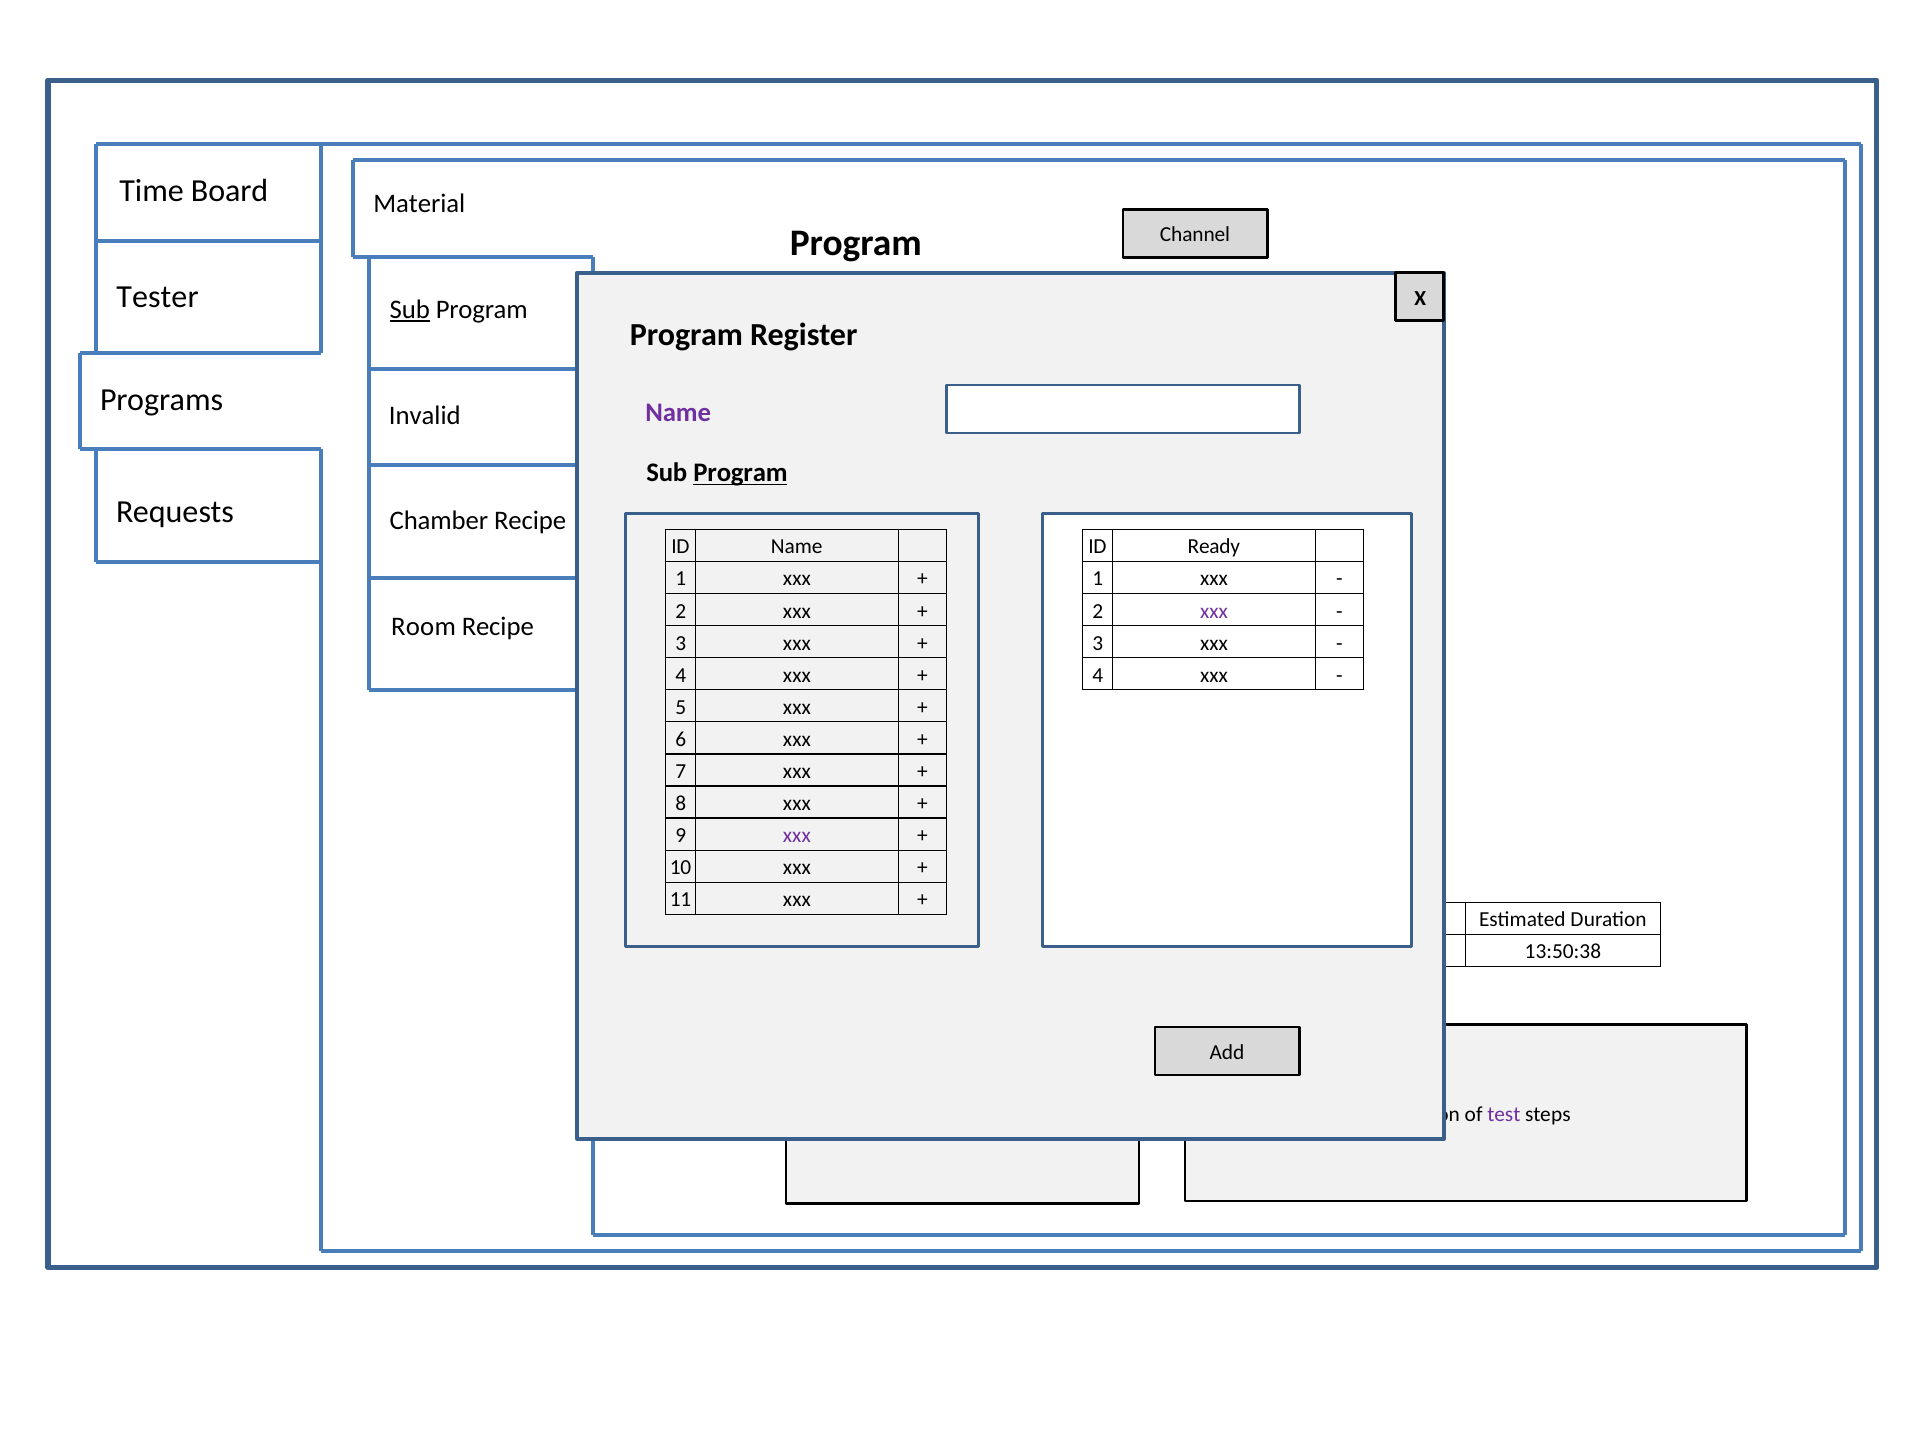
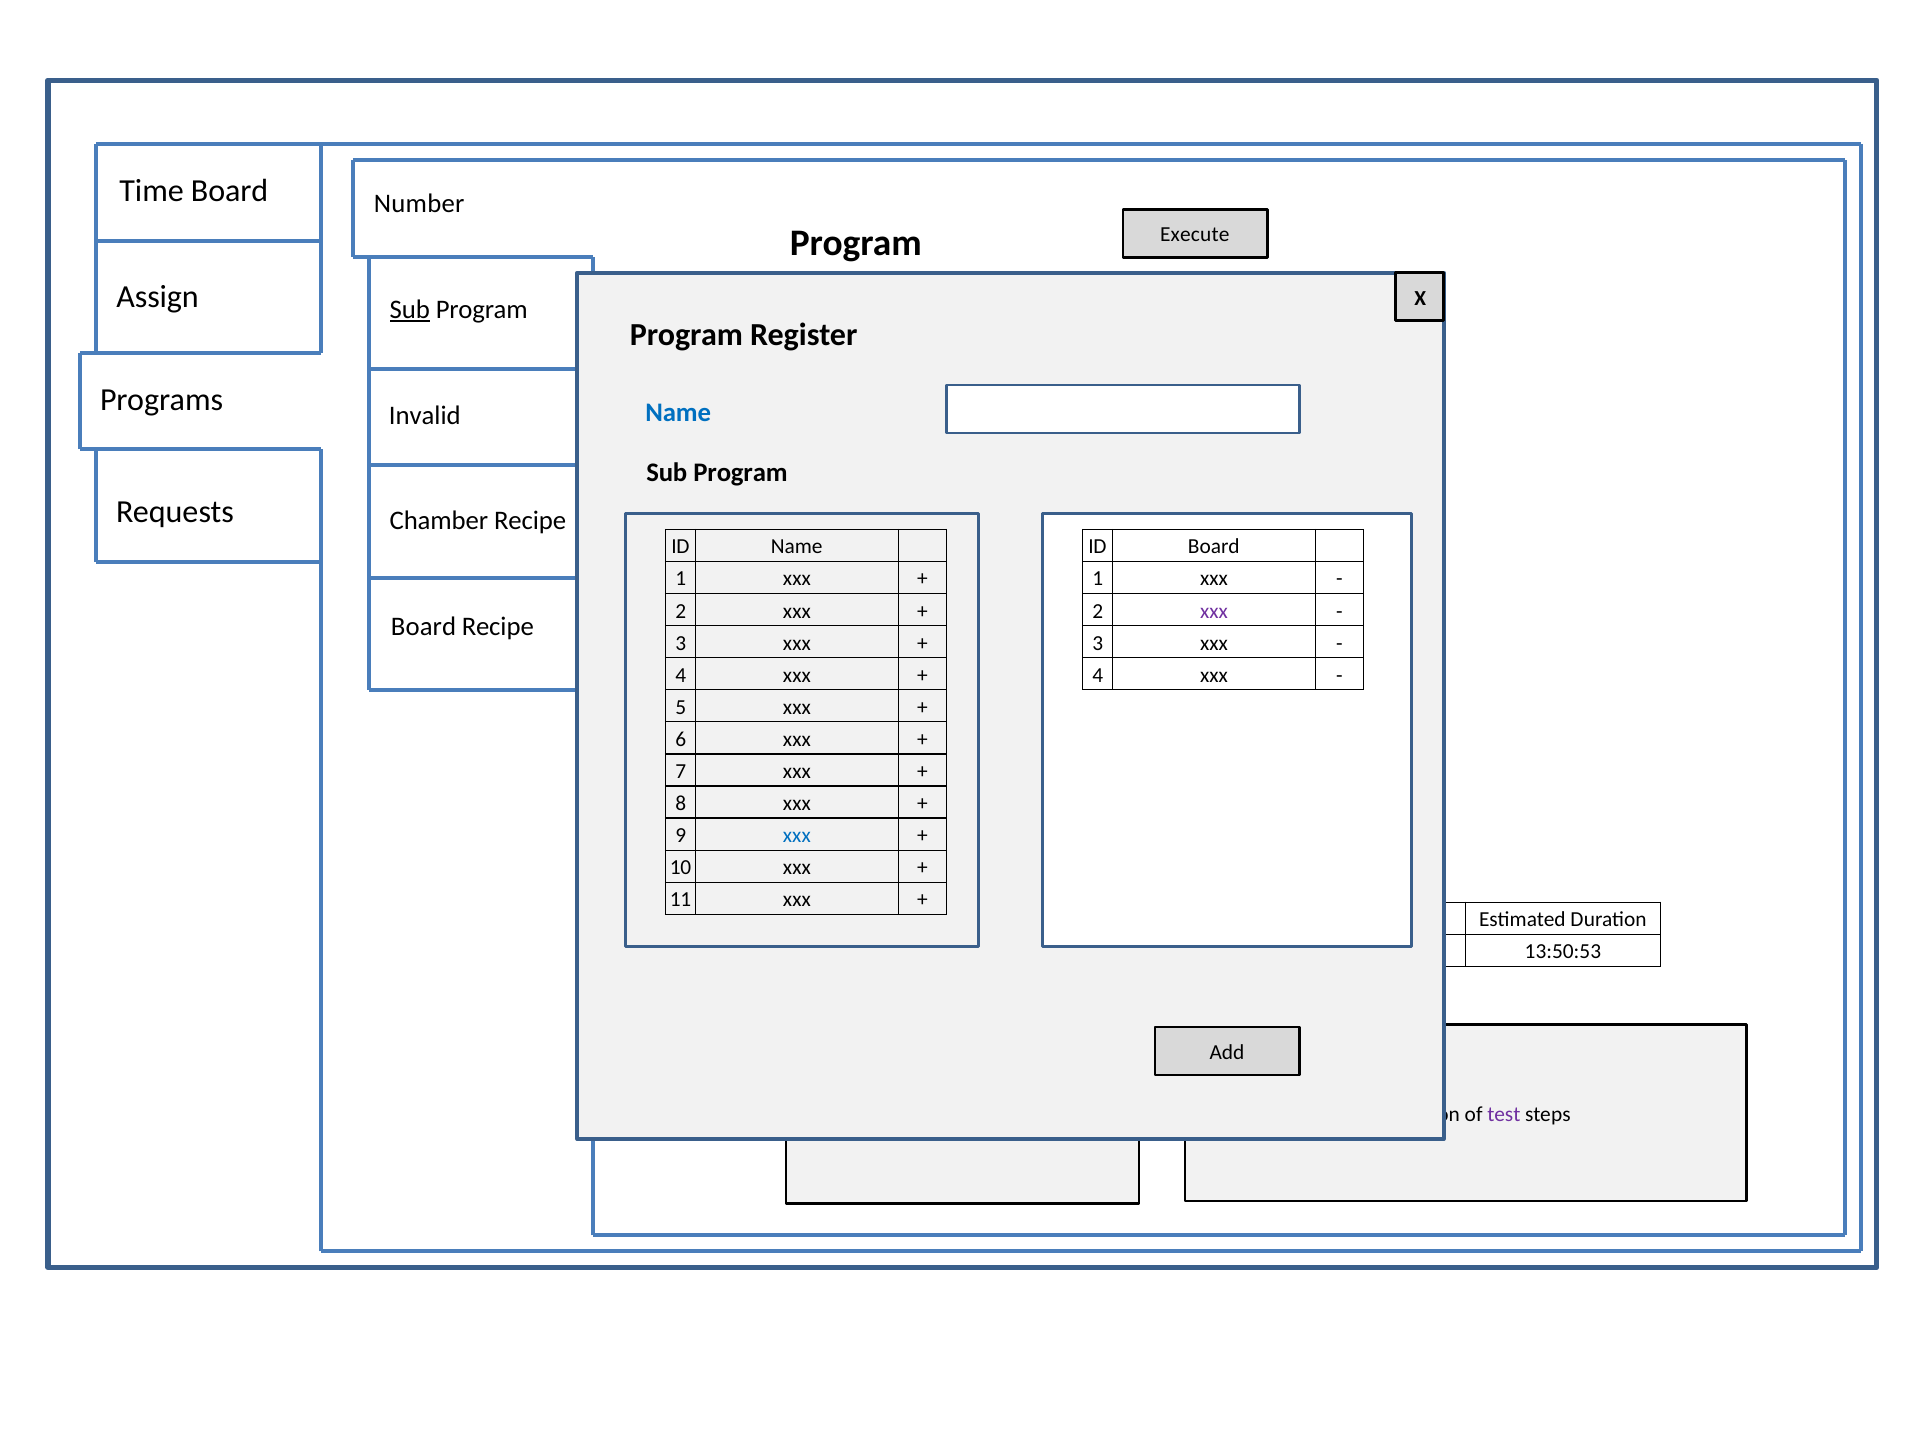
Material: Material -> Number
Channel: Channel -> Execute
Tester at (158, 297): Tester -> Assign
Name at (678, 412) colour: purple -> blue
Program at (740, 473) underline: present -> none
ID Ready: Ready -> Board
Room at (423, 627): Room -> Board
xxx at (797, 835) colour: purple -> blue
13:50:38: 13:50:38 -> 13:50:53
